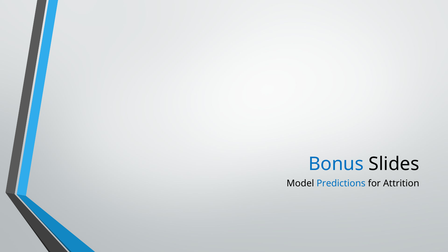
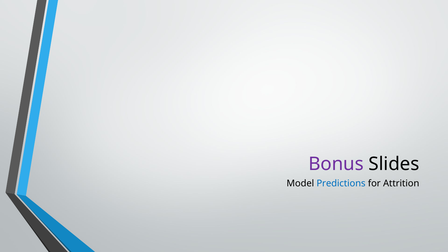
Bonus colour: blue -> purple
